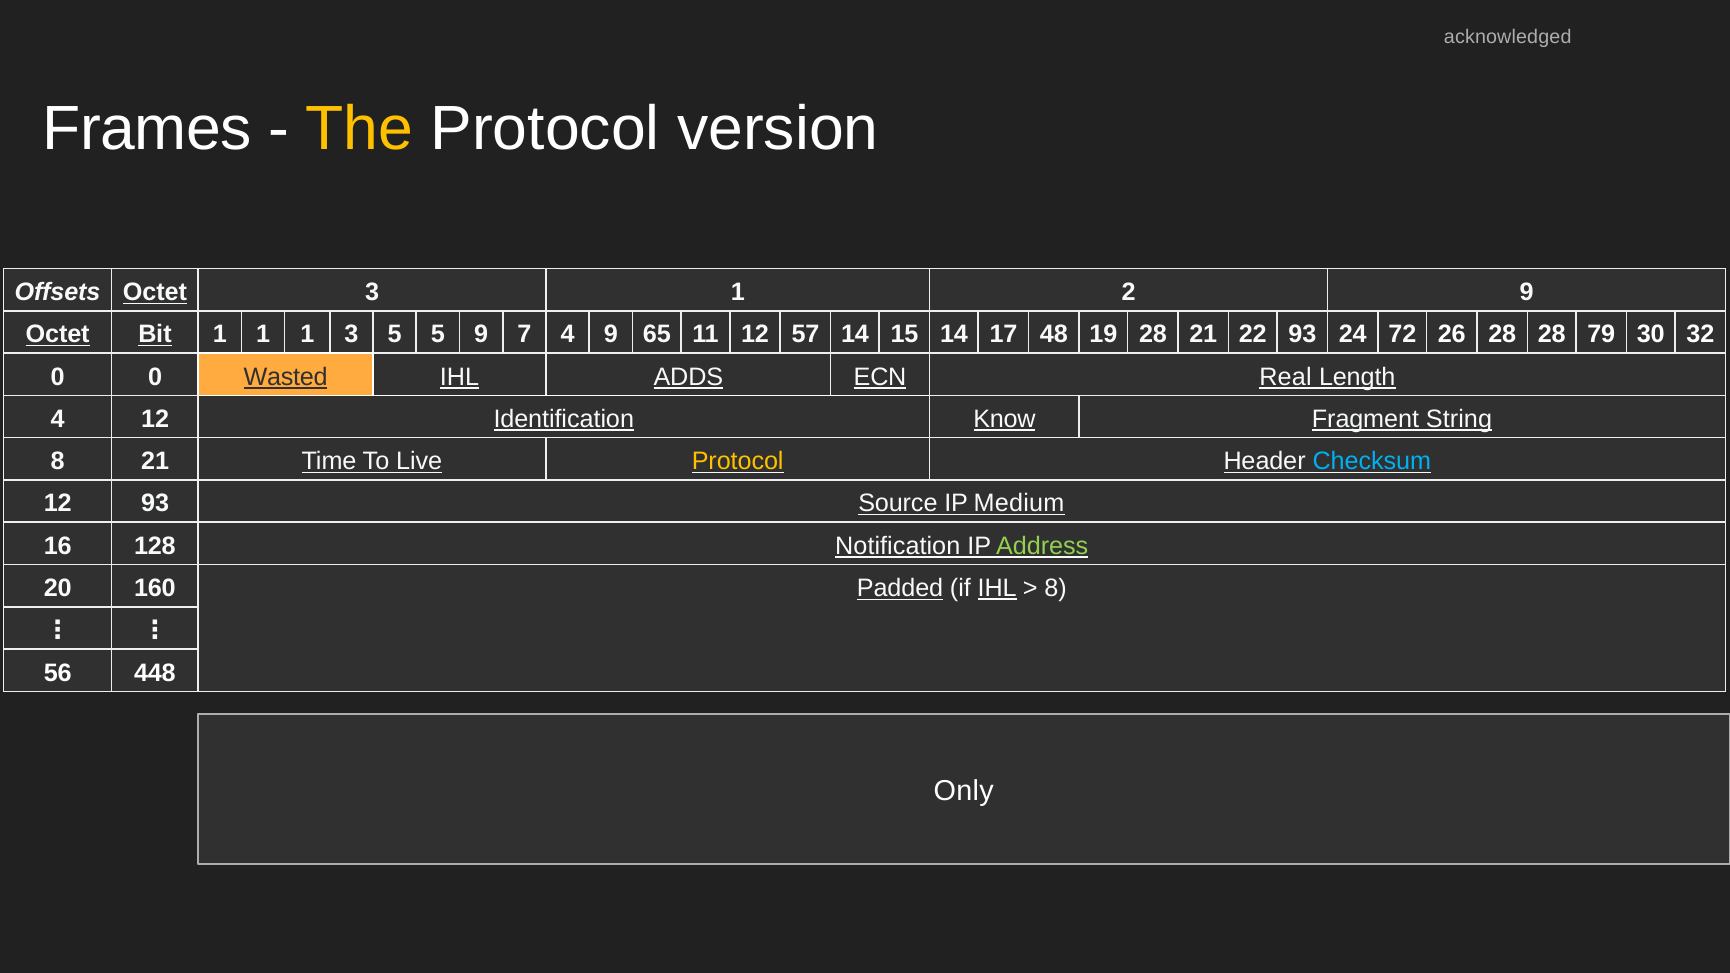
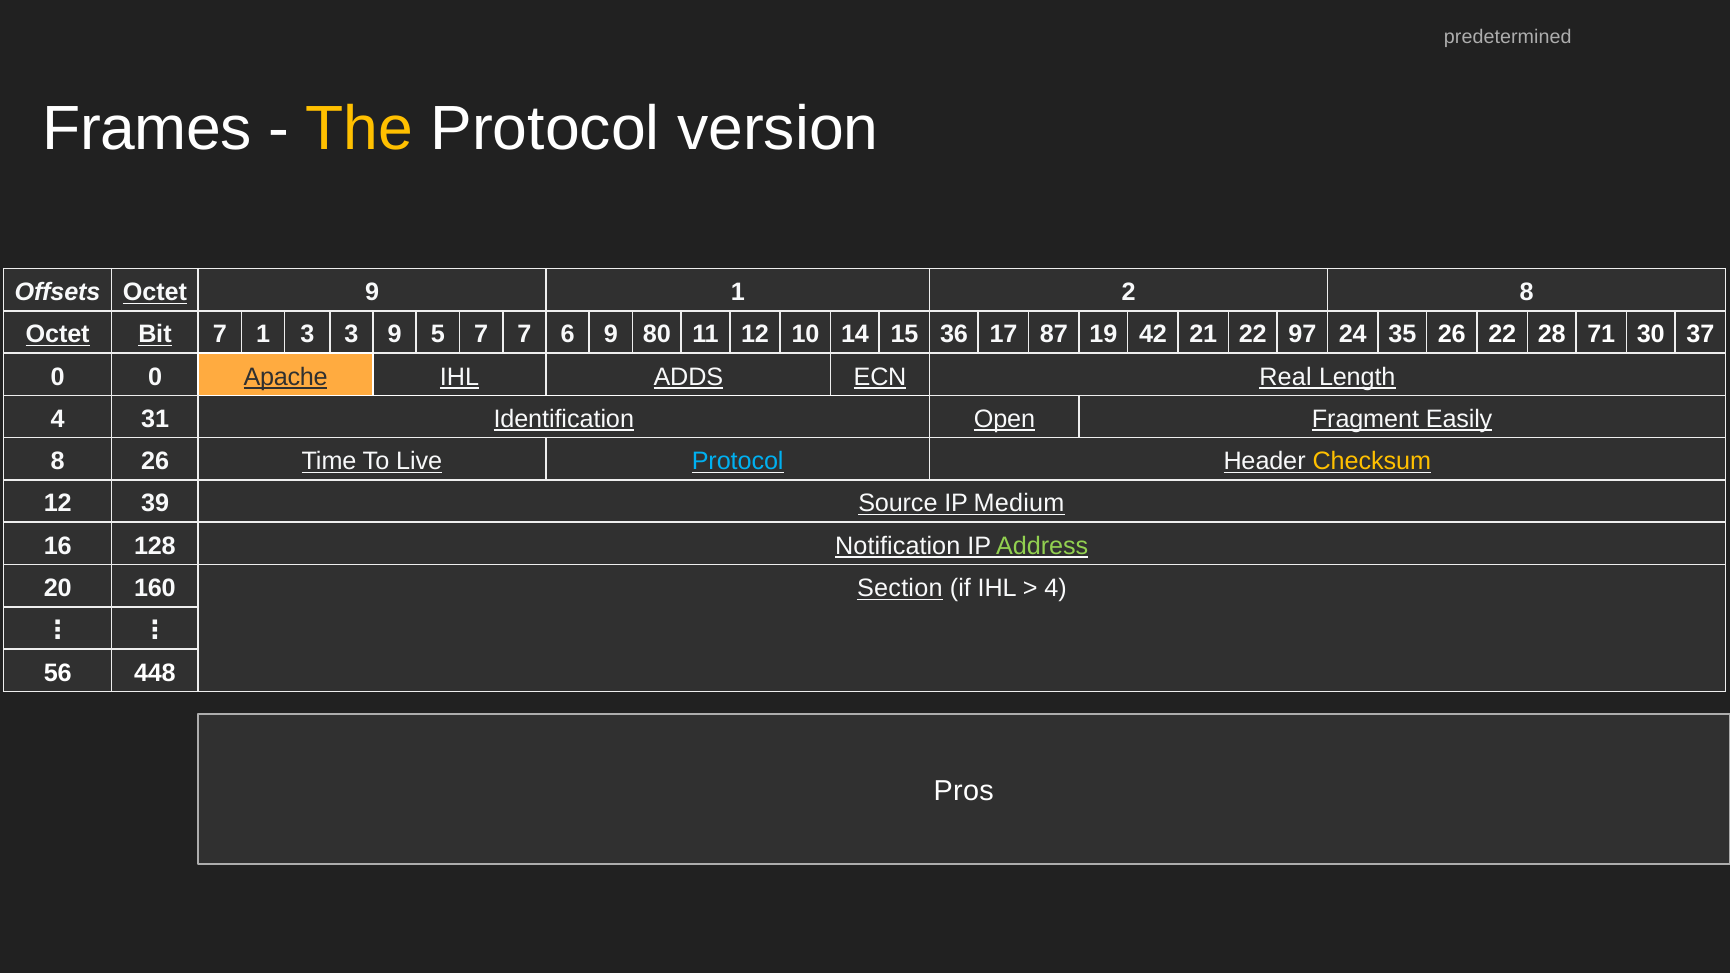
acknowledged: acknowledged -> predetermined
Octet 3: 3 -> 9
2 9: 9 -> 8
Bit 1: 1 -> 7
1 at (307, 334): 1 -> 3
3 5: 5 -> 9
5 9: 9 -> 7
7 4: 4 -> 6
65: 65 -> 80
57: 57 -> 10
15 14: 14 -> 36
48: 48 -> 87
19 28: 28 -> 42
22 93: 93 -> 97
72: 72 -> 35
26 28: 28 -> 22
79: 79 -> 71
32: 32 -> 37
Wasted: Wasted -> Apache
4 12: 12 -> 31
Know: Know -> Open
String: String -> Easily
8 21: 21 -> 26
Protocol at (738, 461) colour: yellow -> light blue
Checksum colour: light blue -> yellow
12 93: 93 -> 39
Padded: Padded -> Section
IHL at (997, 588) underline: present -> none
8 at (1056, 588): 8 -> 4
Only: Only -> Pros
